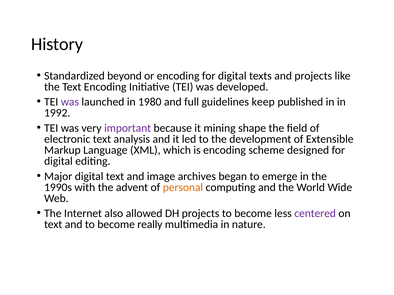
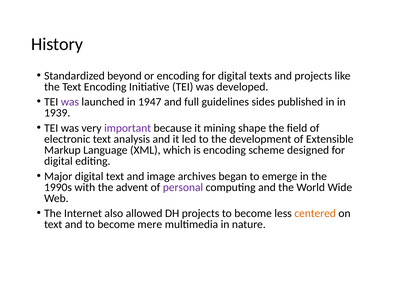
1980: 1980 -> 1947
keep: keep -> sides
1992: 1992 -> 1939
personal colour: orange -> purple
centered colour: purple -> orange
really: really -> mere
